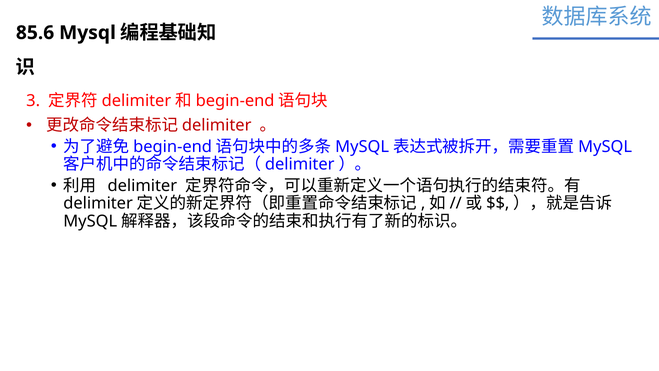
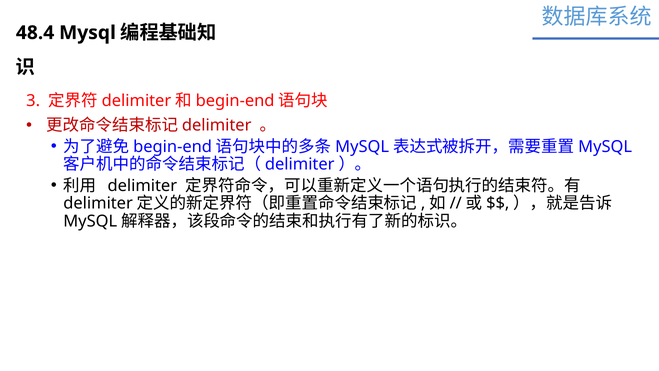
85.6: 85.6 -> 48.4
